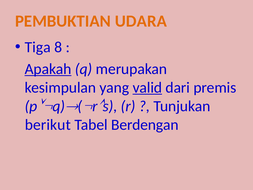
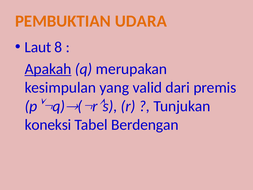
Tiga: Tiga -> Laut
valid underline: present -> none
berikut: berikut -> koneksi
